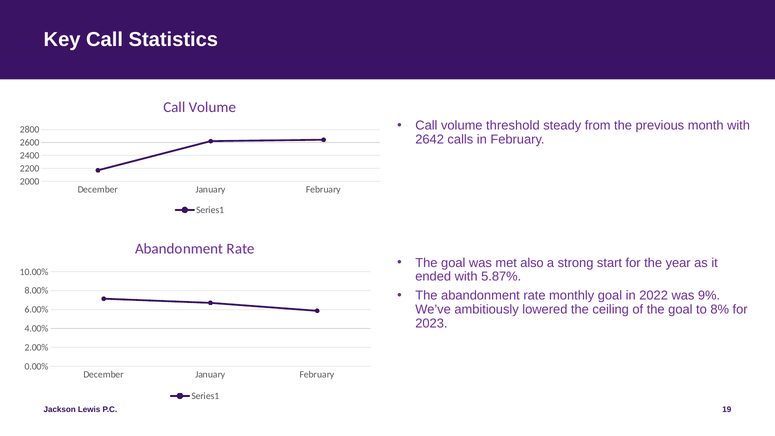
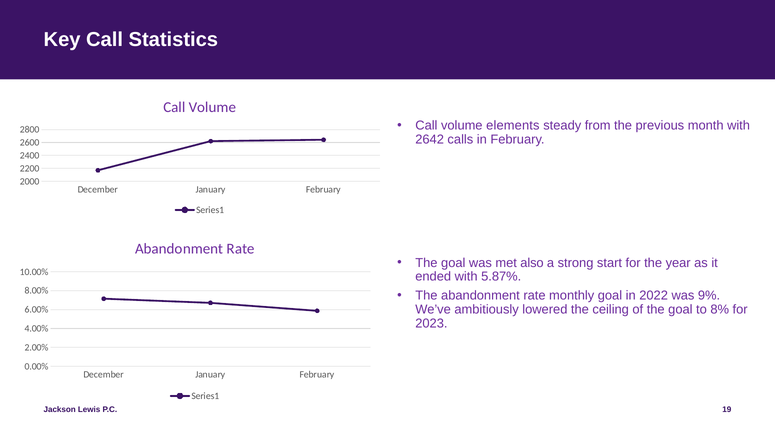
threshold: threshold -> elements
